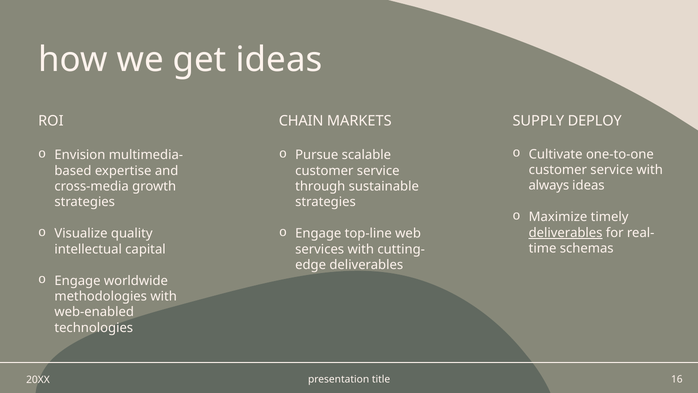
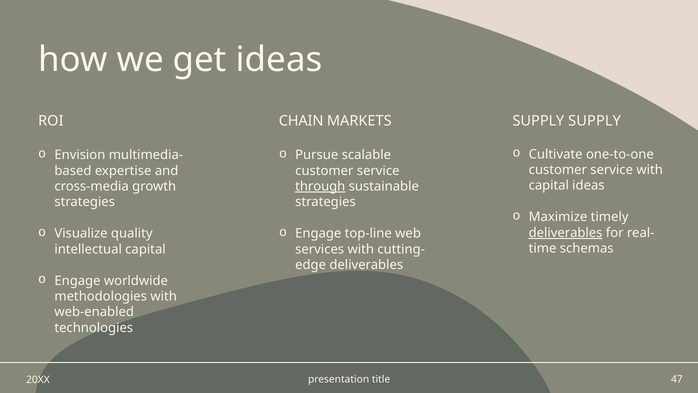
SUPPLY DEPLOY: DEPLOY -> SUPPLY
always at (549, 185): always -> capital
through underline: none -> present
16: 16 -> 47
